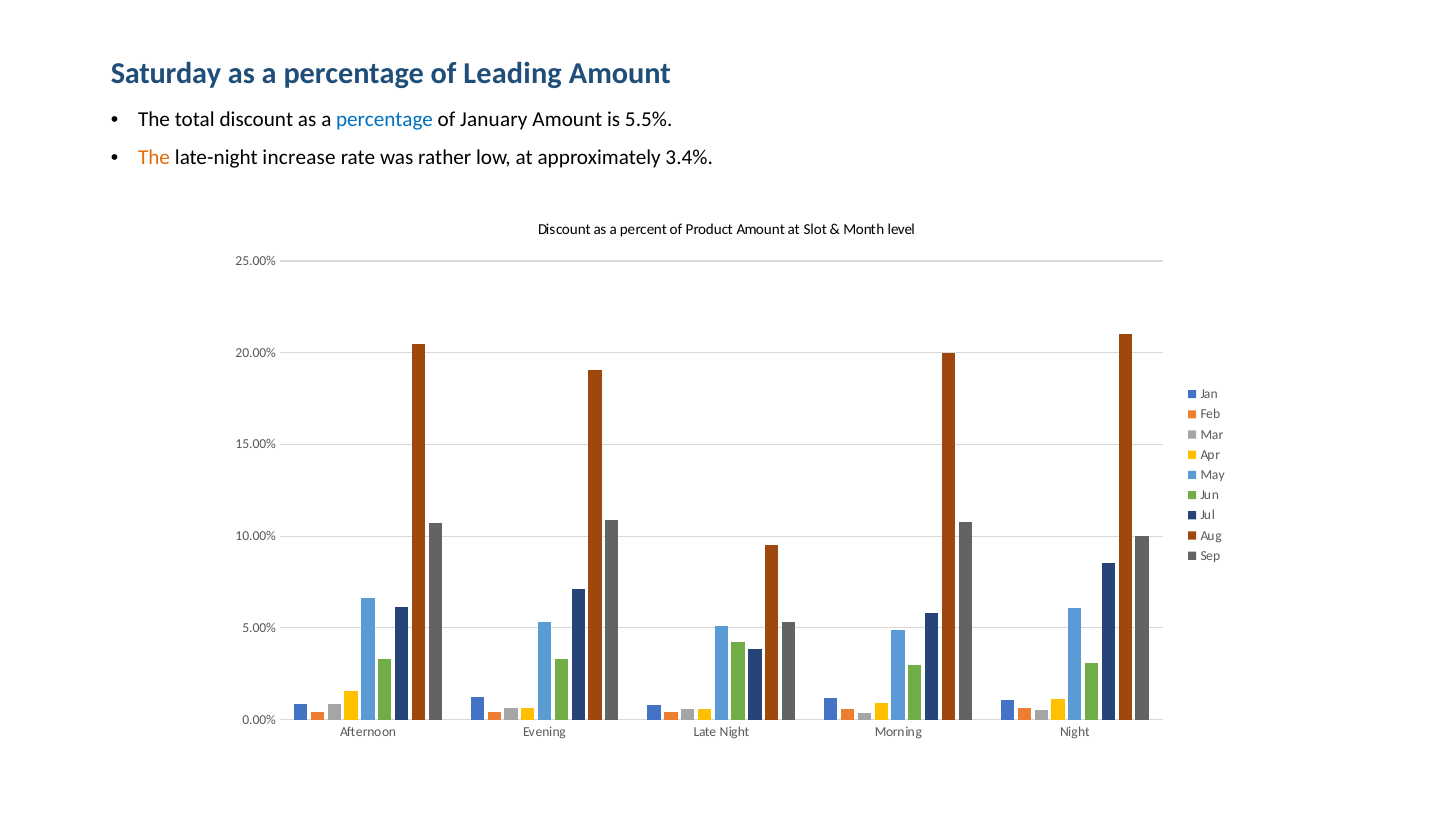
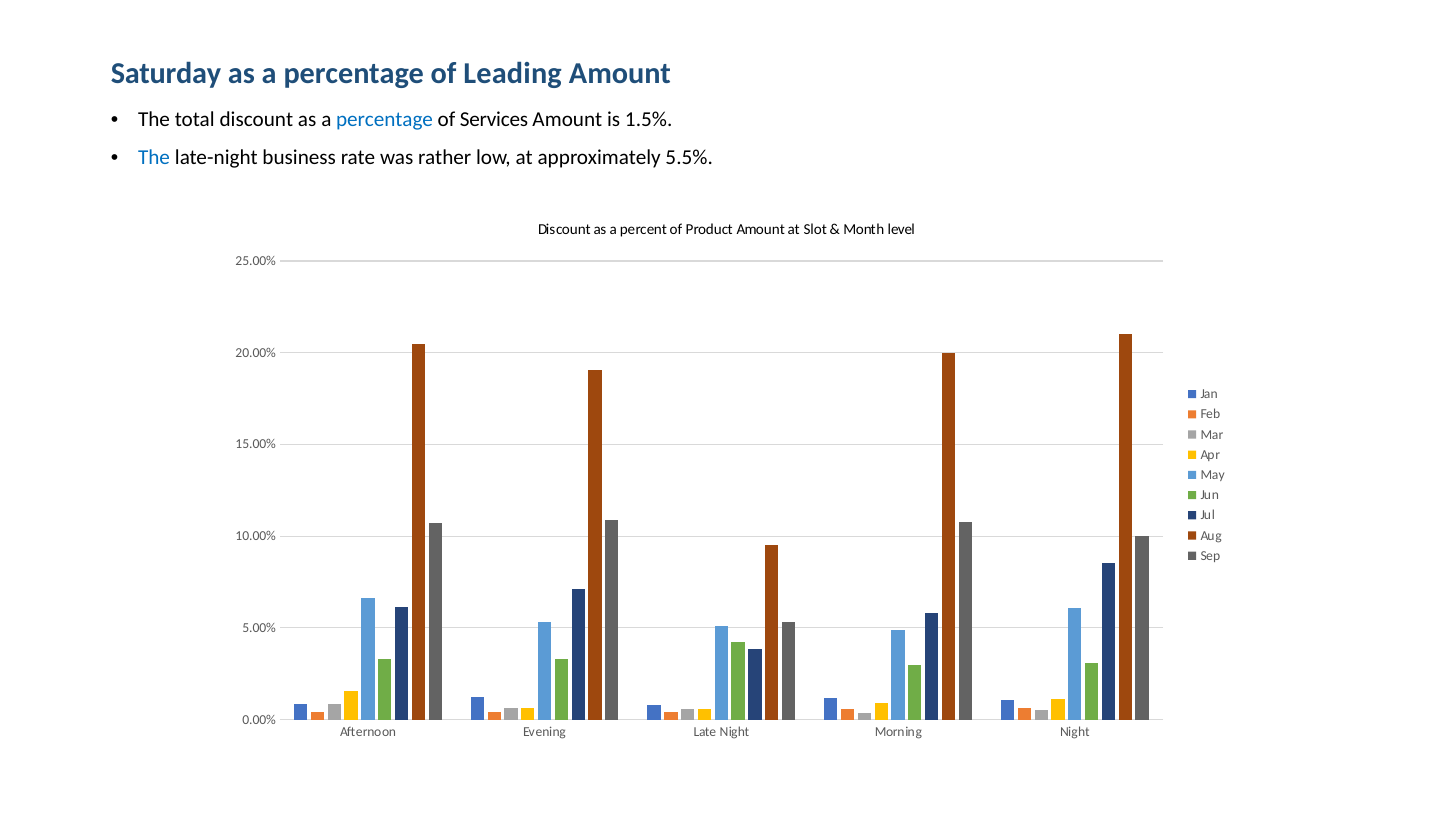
January: January -> Services
5.5%: 5.5% -> 1.5%
The at (154, 158) colour: orange -> blue
increase: increase -> business
3.4%: 3.4% -> 5.5%
